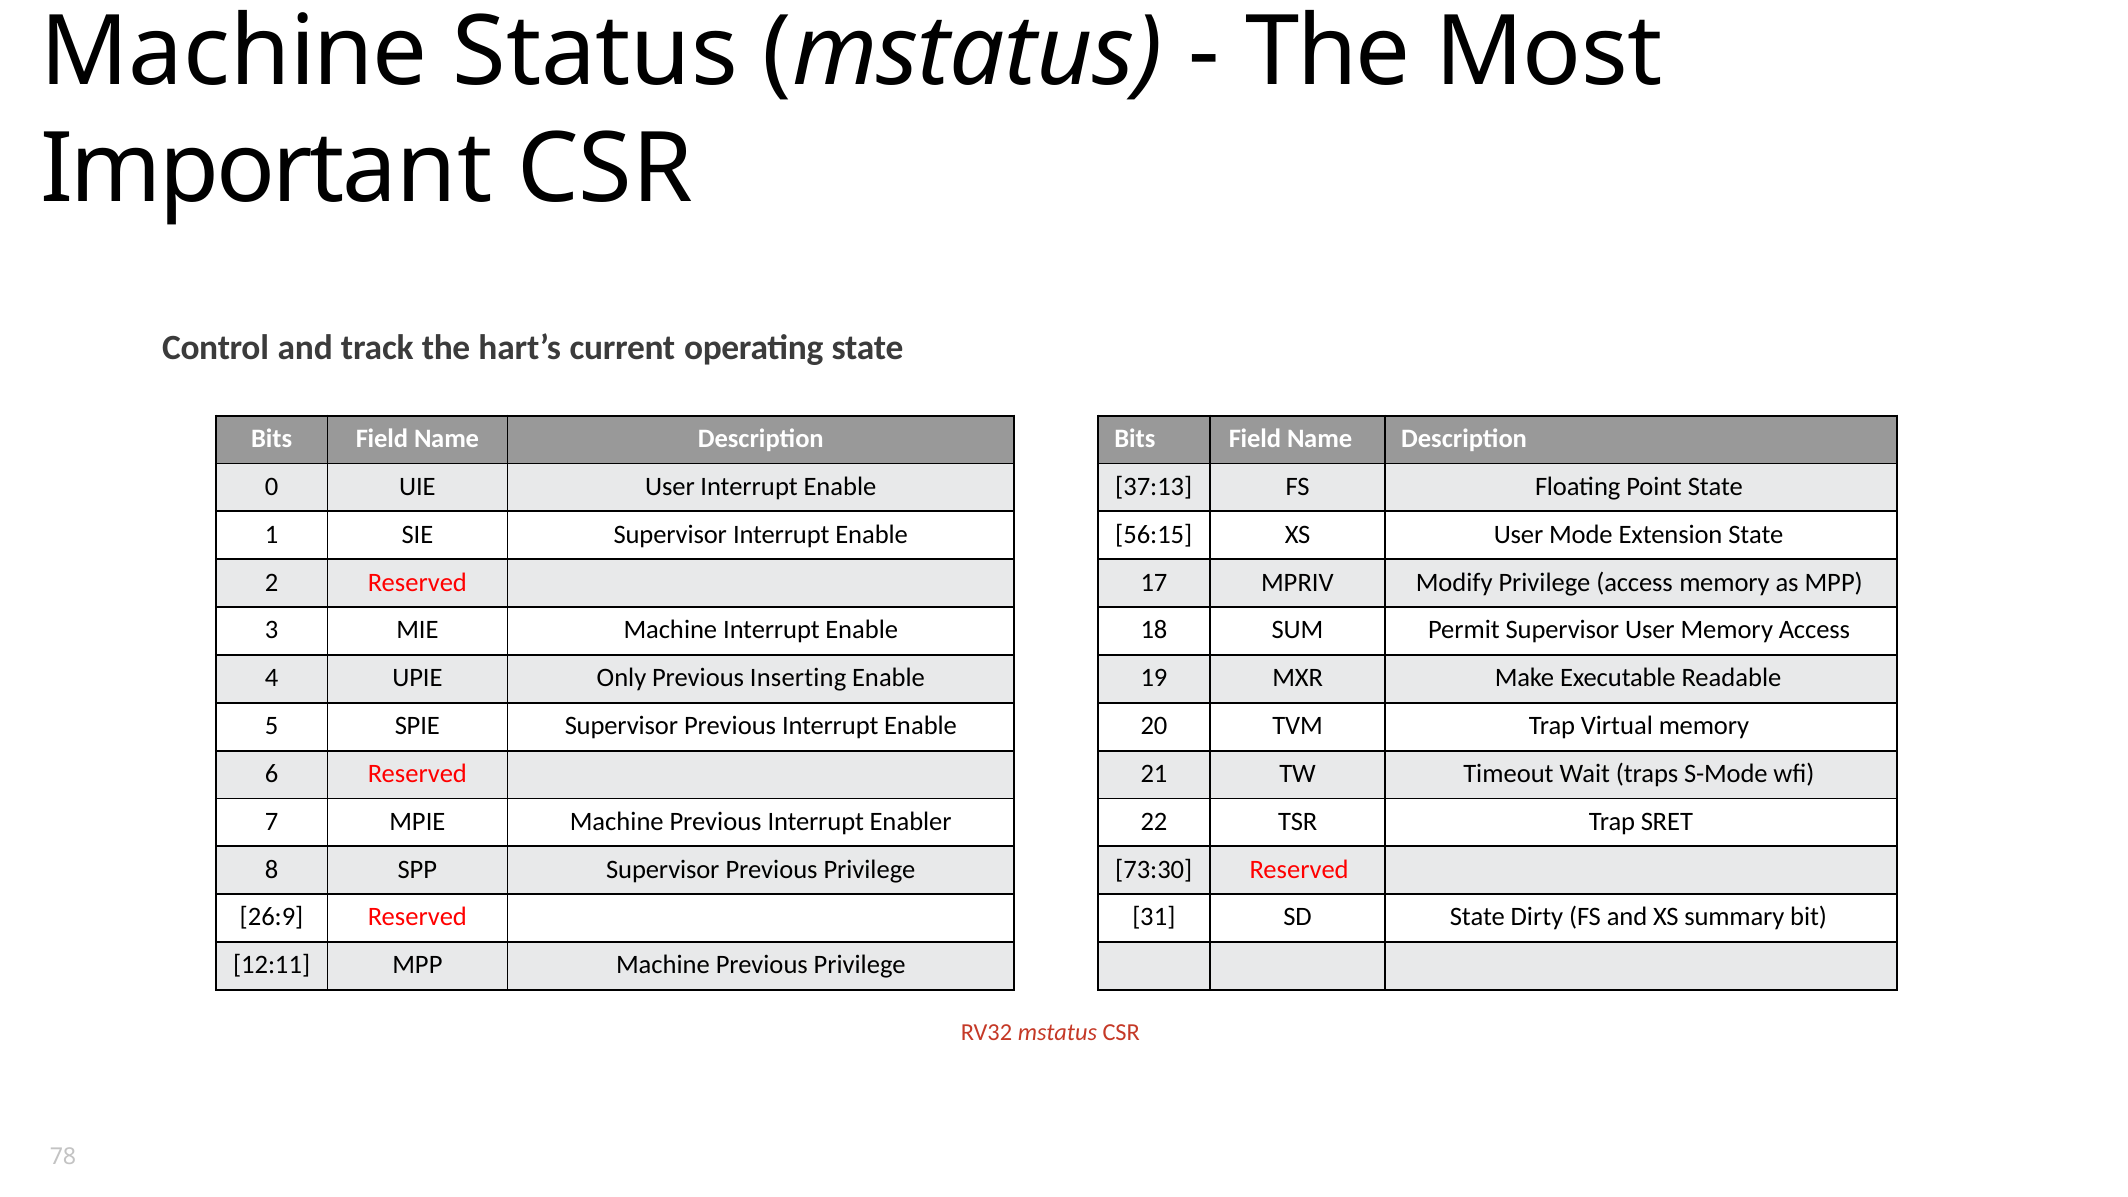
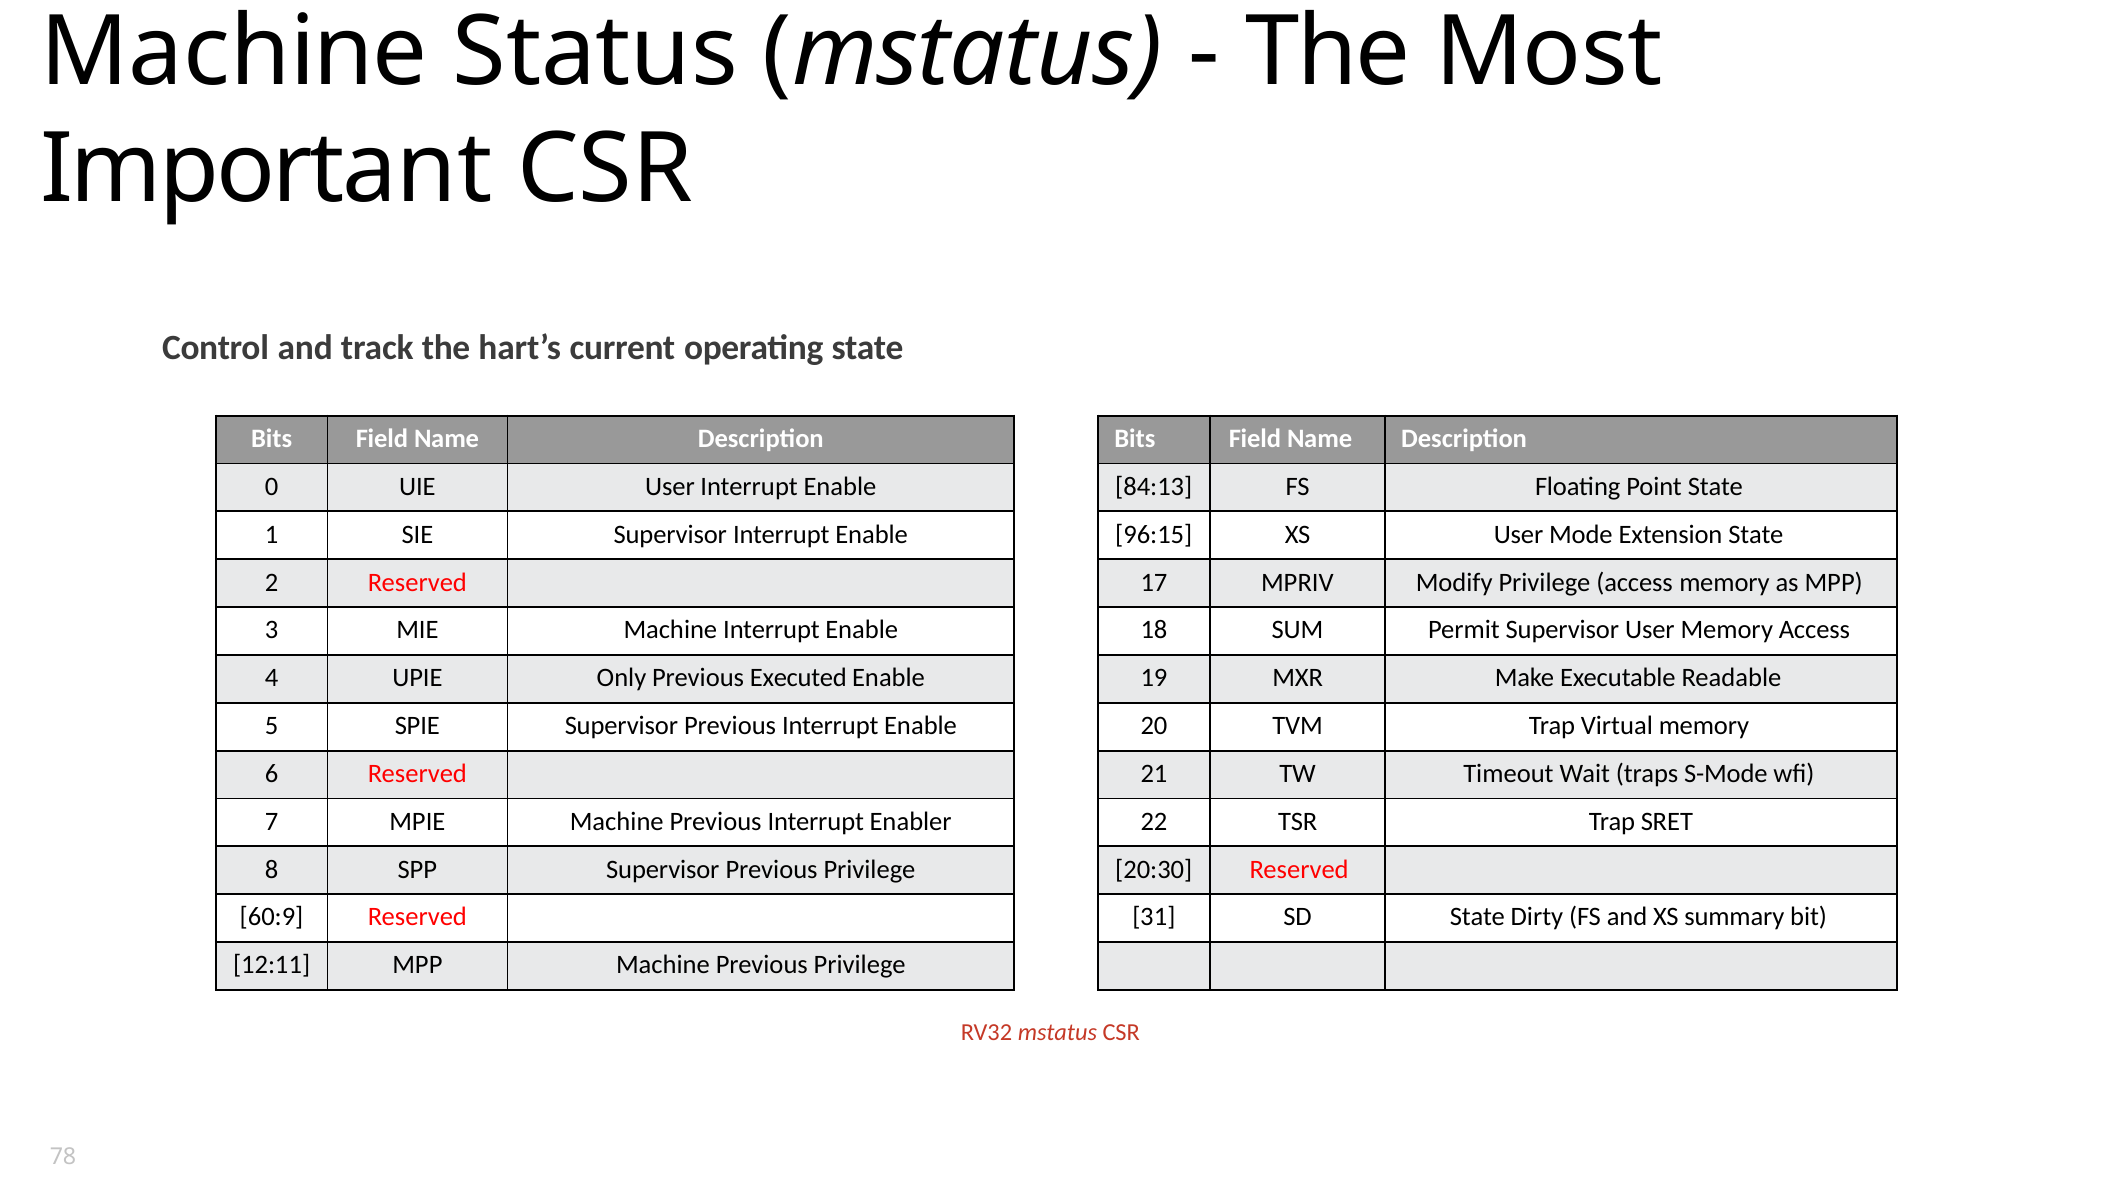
37:13: 37:13 -> 84:13
56:15: 56:15 -> 96:15
Inserting: Inserting -> Executed
73:30: 73:30 -> 20:30
26:9: 26:9 -> 60:9
